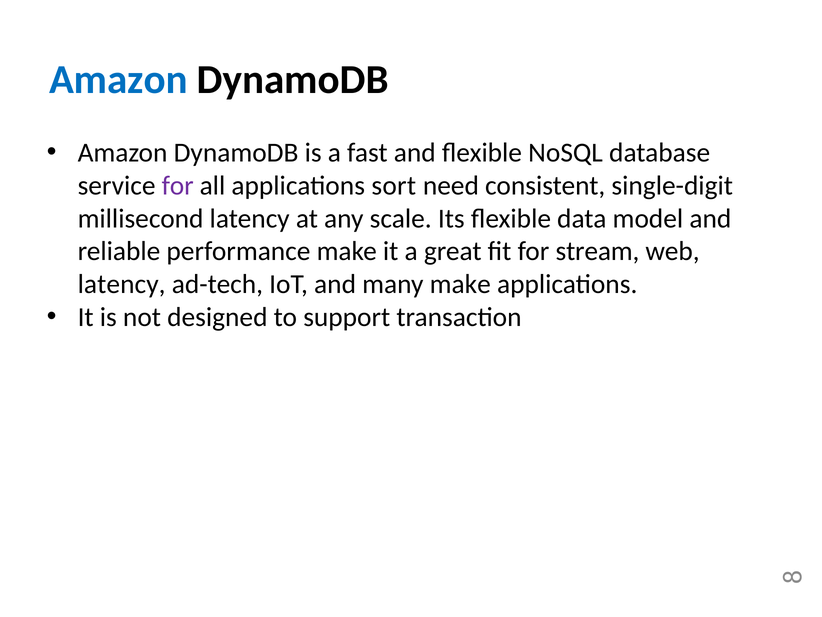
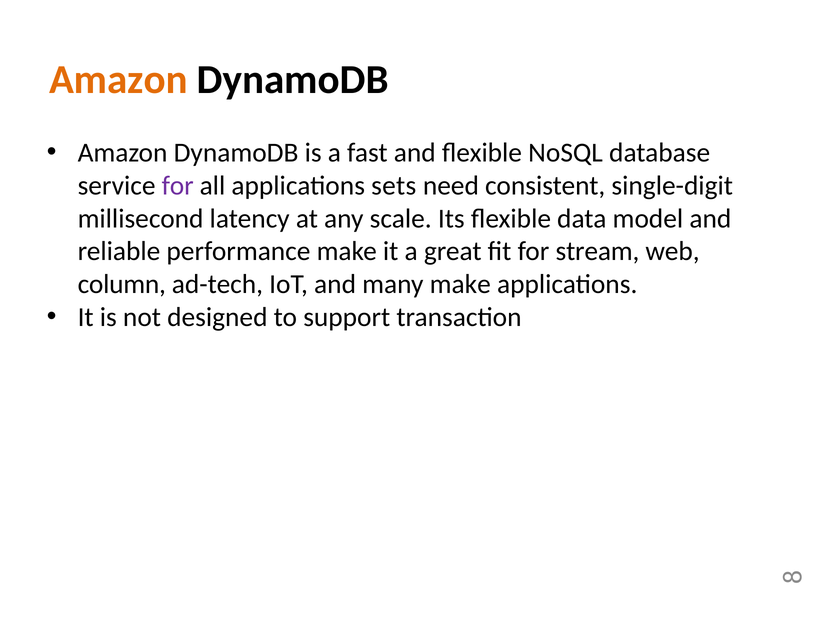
Amazon at (118, 80) colour: blue -> orange
sort: sort -> sets
latency at (122, 284): latency -> column
